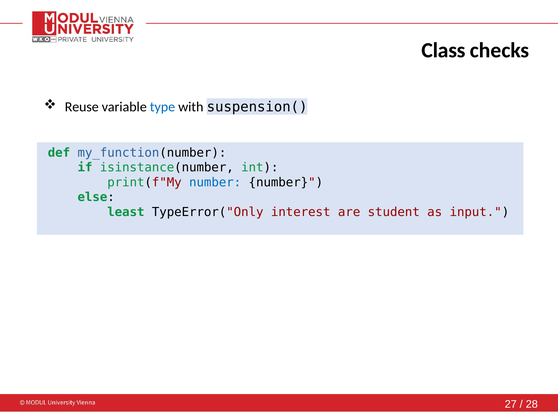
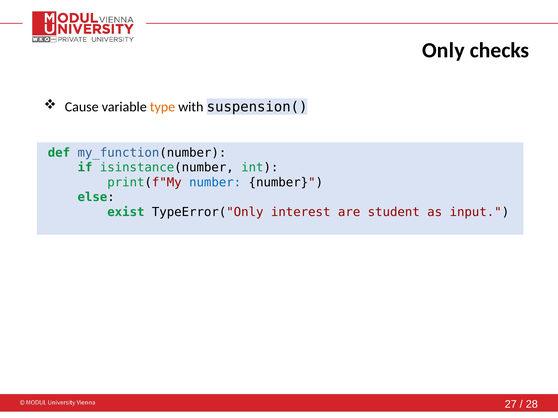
Class: Class -> Only
Reuse: Reuse -> Cause
type colour: blue -> orange
least: least -> exist
